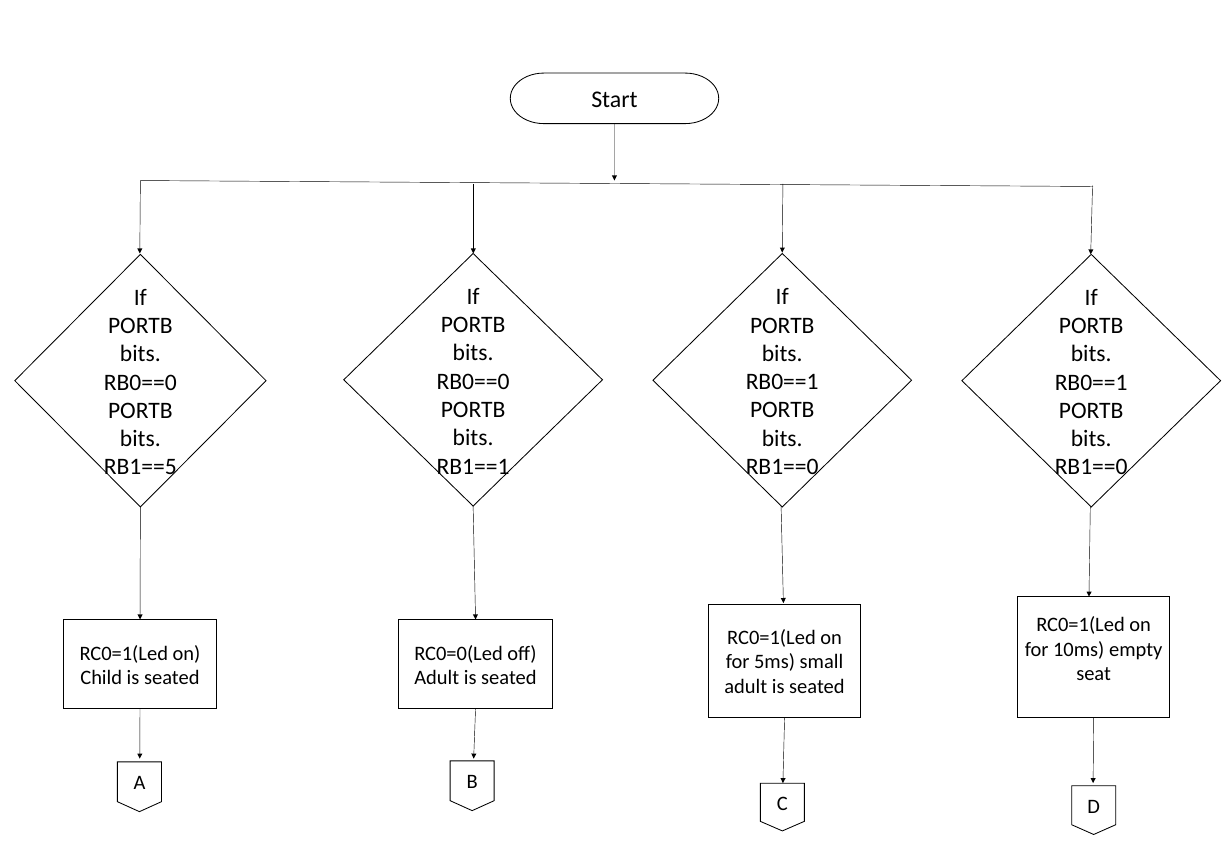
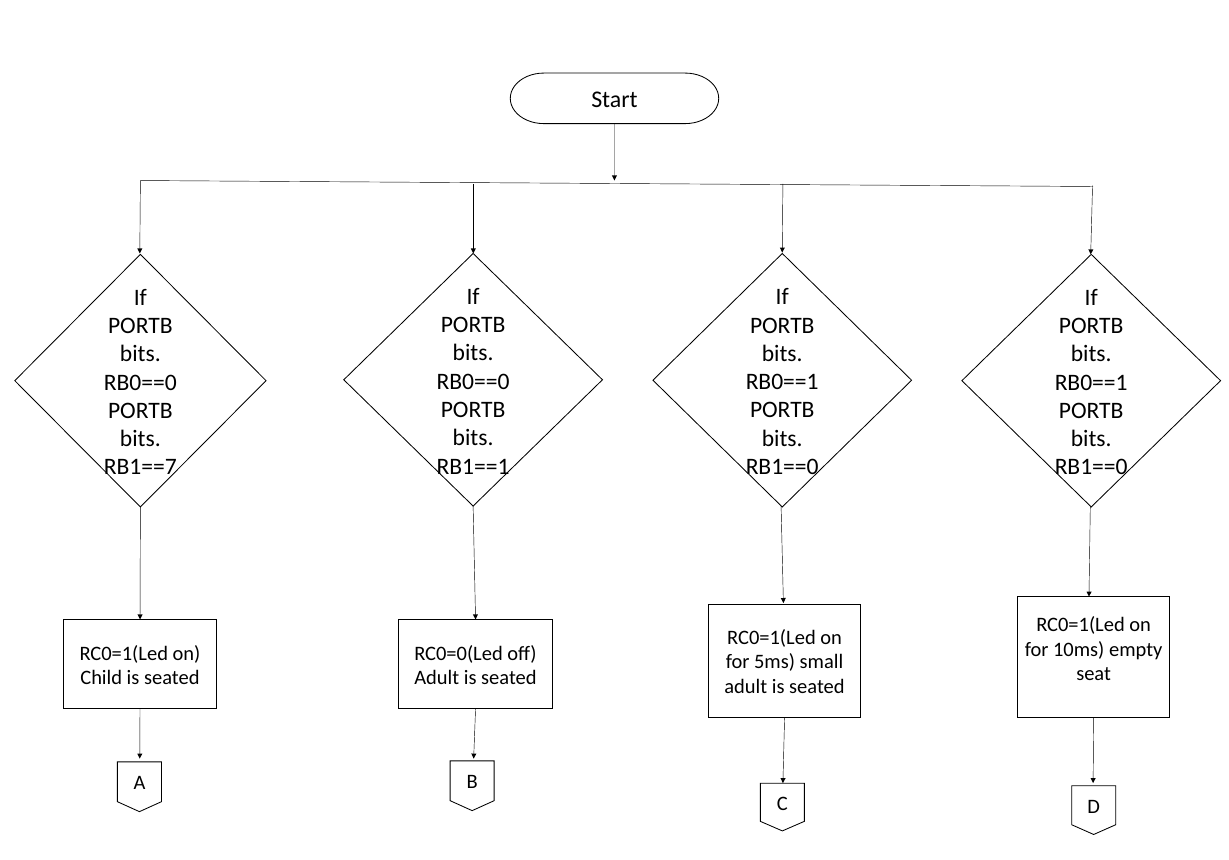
RB1==5: RB1==5 -> RB1==7
